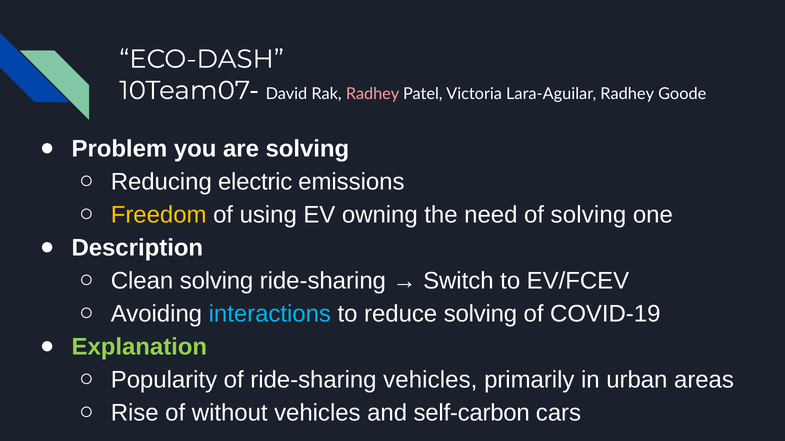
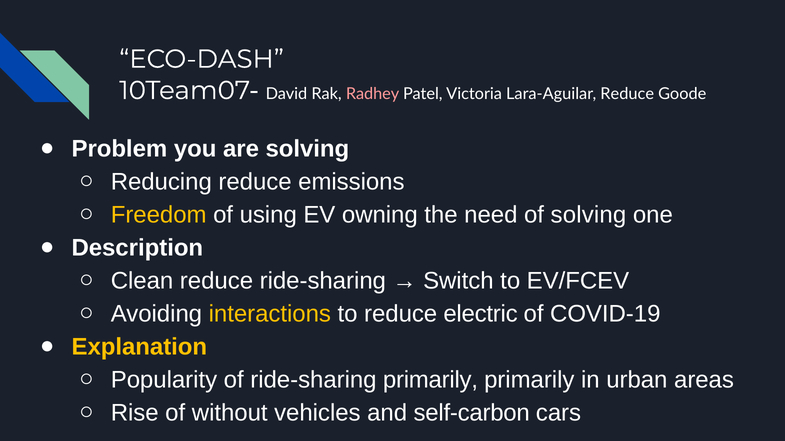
Lara-Aguilar Radhey: Radhey -> Reduce
Reducing electric: electric -> reduce
Clean solving: solving -> reduce
interactions colour: light blue -> yellow
reduce solving: solving -> electric
Explanation colour: light green -> yellow
ride-sharing vehicles: vehicles -> primarily
